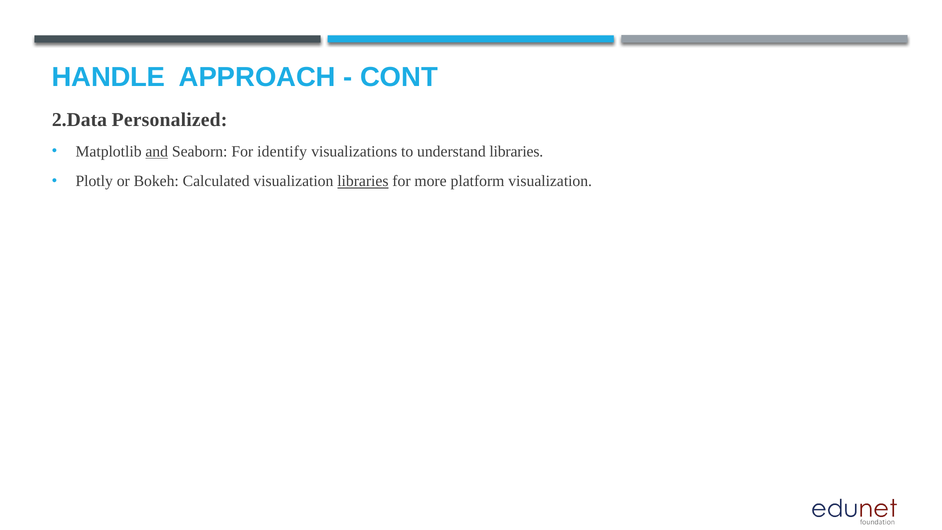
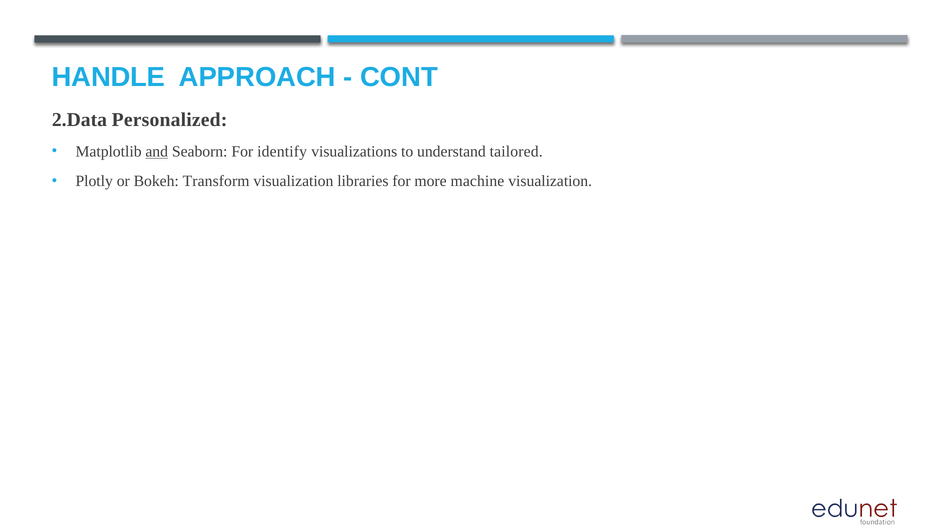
understand libraries: libraries -> tailored
Calculated: Calculated -> Transform
libraries at (363, 181) underline: present -> none
platform: platform -> machine
